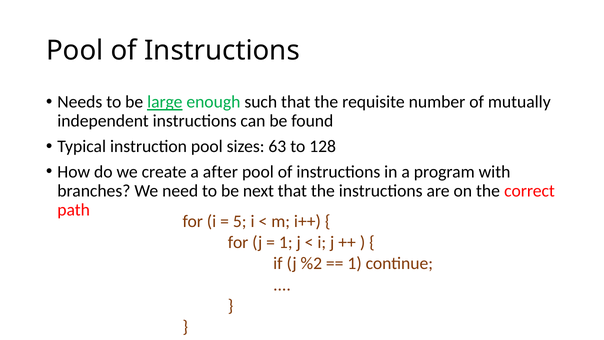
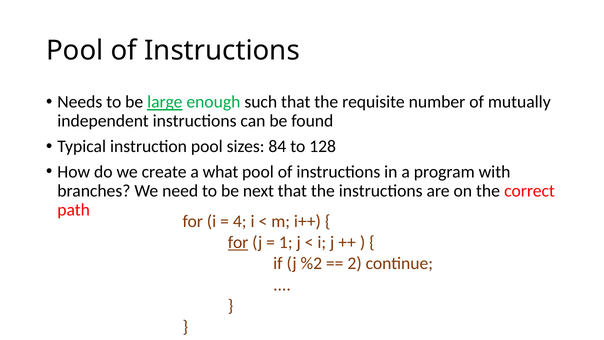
63: 63 -> 84
after: after -> what
5: 5 -> 4
for at (238, 242) underline: none -> present
1 at (355, 263): 1 -> 2
